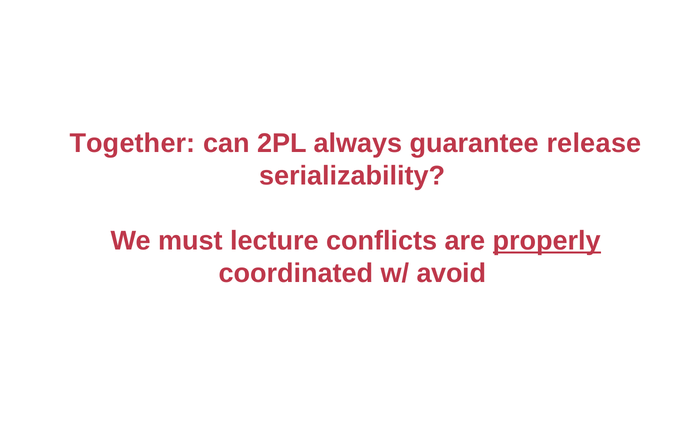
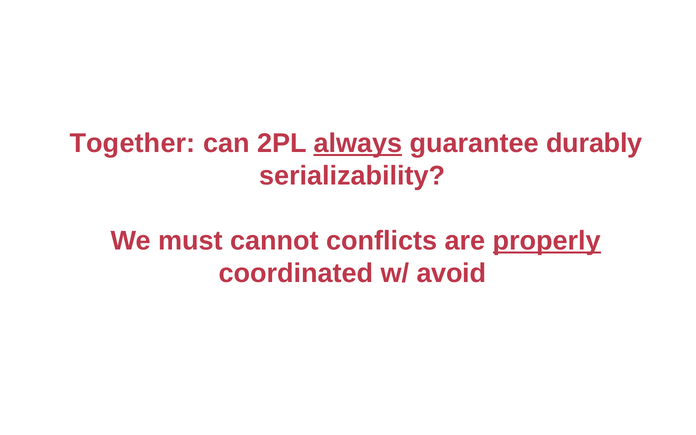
always underline: none -> present
release: release -> durably
lecture: lecture -> cannot
